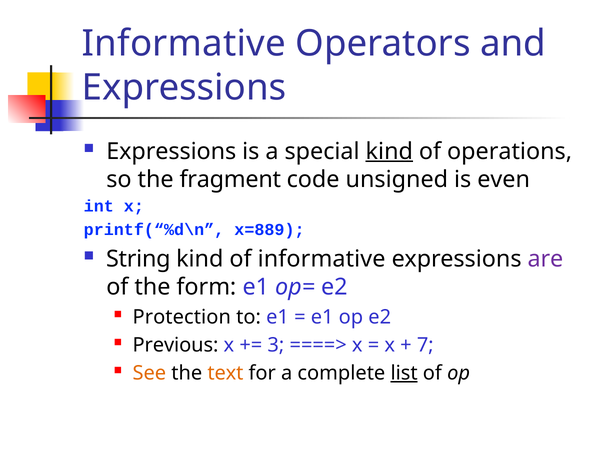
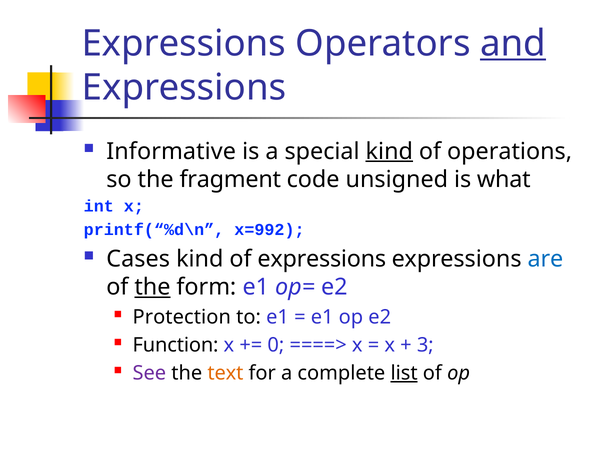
Informative at (184, 44): Informative -> Expressions
and underline: none -> present
Expressions at (171, 151): Expressions -> Informative
even: even -> what
x=889: x=889 -> x=992
String: String -> Cases
of informative: informative -> expressions
are colour: purple -> blue
the at (152, 287) underline: none -> present
Previous: Previous -> Function
3: 3 -> 0
7: 7 -> 3
See colour: orange -> purple
